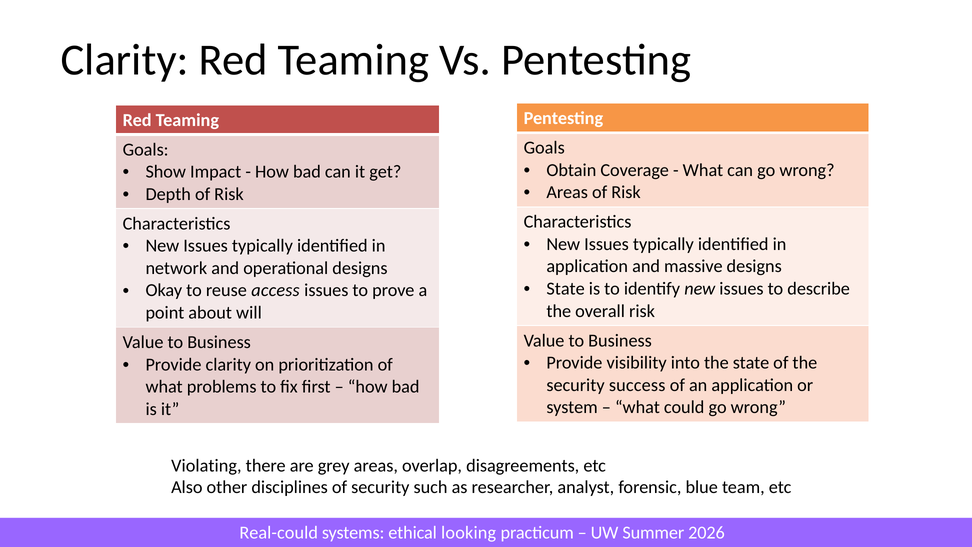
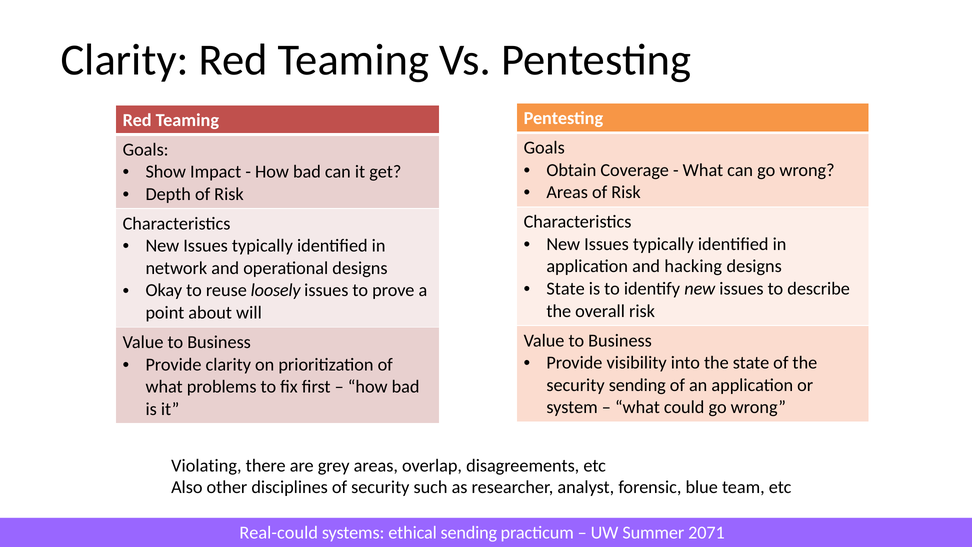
massive: massive -> hacking
access: access -> loosely
security success: success -> sending
ethical looking: looking -> sending
2026: 2026 -> 2071
